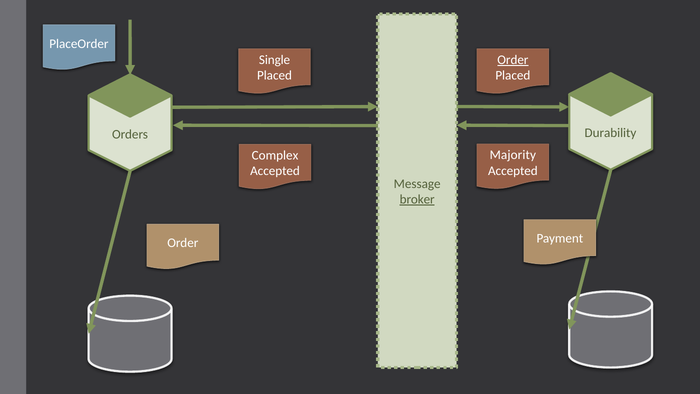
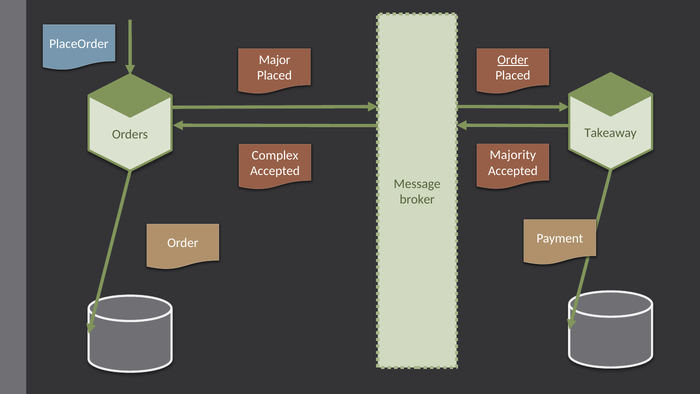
Single: Single -> Major
Durability: Durability -> Takeaway
broker underline: present -> none
